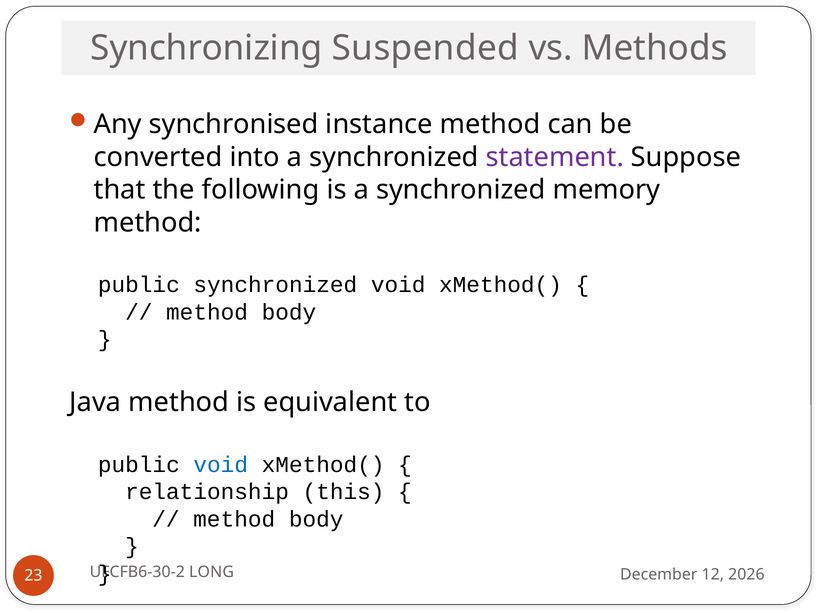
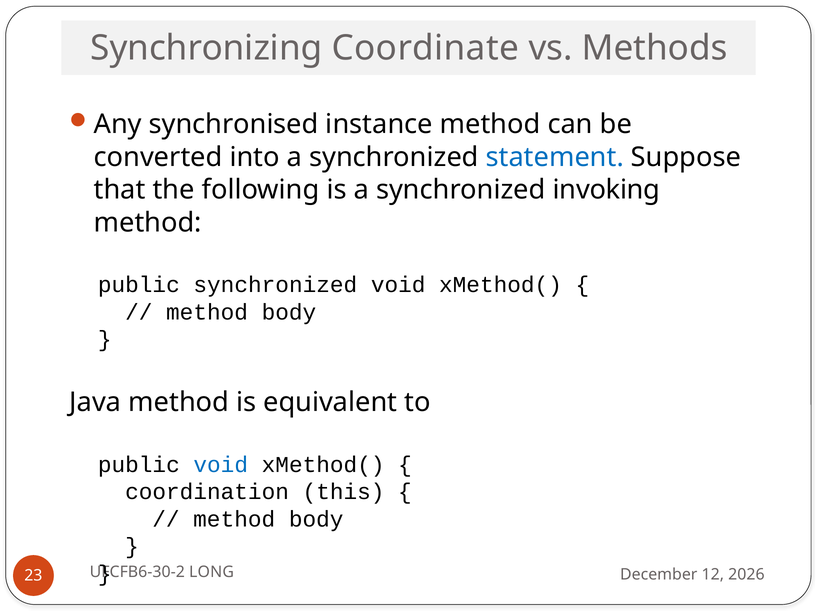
Suspended: Suspended -> Coordinate
statement colour: purple -> blue
memory: memory -> invoking
relationship: relationship -> coordination
